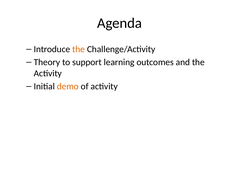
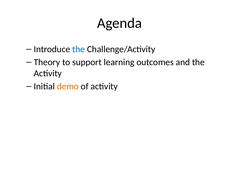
the at (79, 49) colour: orange -> blue
